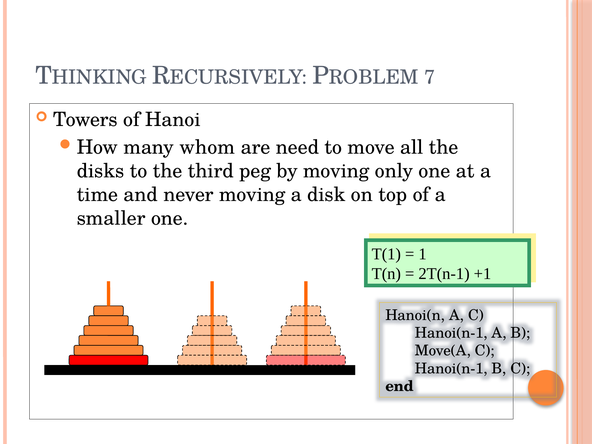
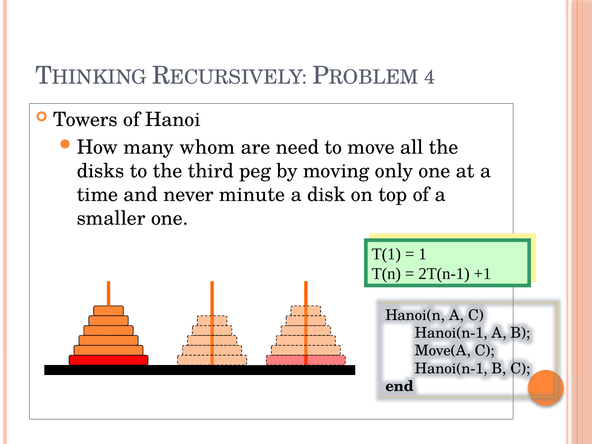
7: 7 -> 4
never moving: moving -> minute
